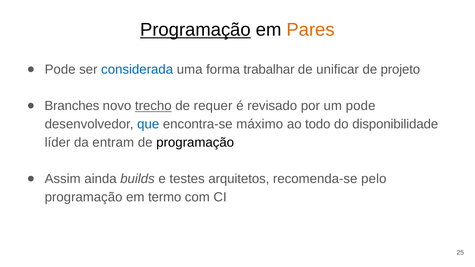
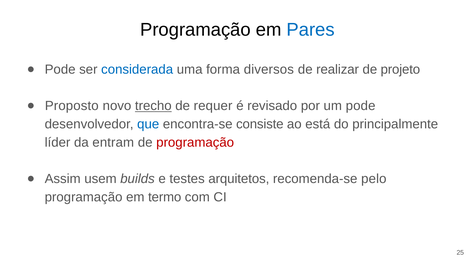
Programação at (195, 30) underline: present -> none
Pares colour: orange -> blue
trabalhar: trabalhar -> diversos
unificar: unificar -> realizar
Branches: Branches -> Proposto
máximo: máximo -> consiste
todo: todo -> está
disponibilidade: disponibilidade -> principalmente
programação at (195, 142) colour: black -> red
ainda: ainda -> usem
